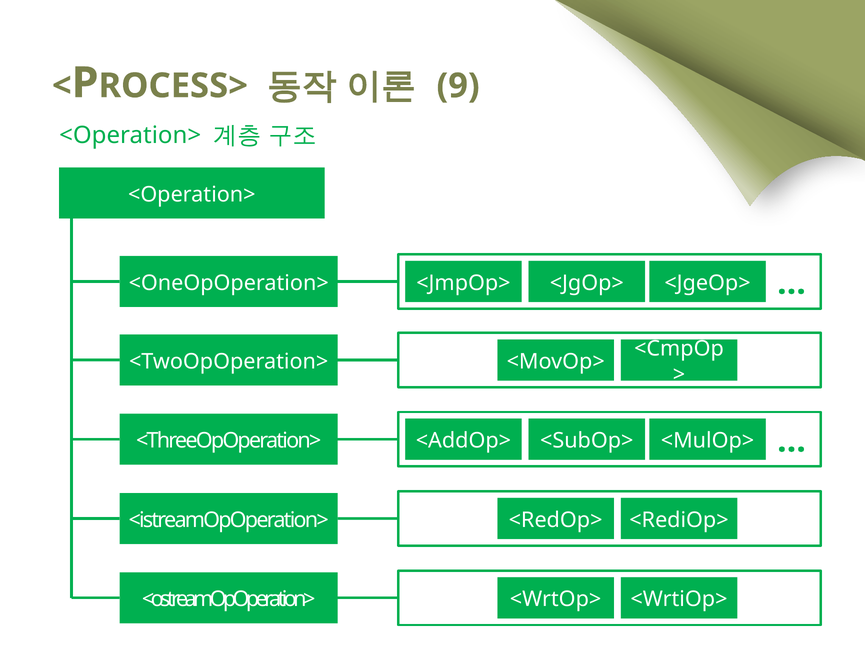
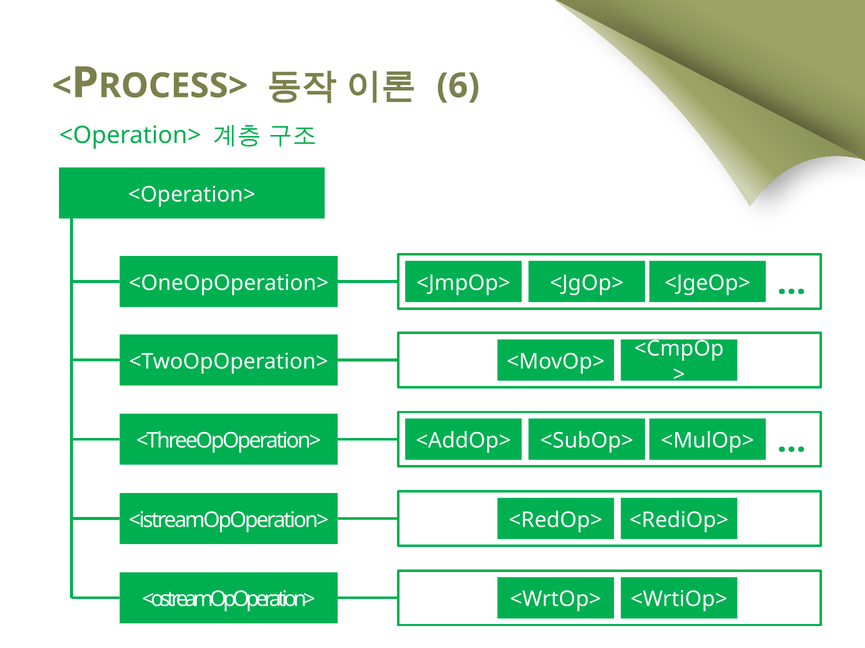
9: 9 -> 6
